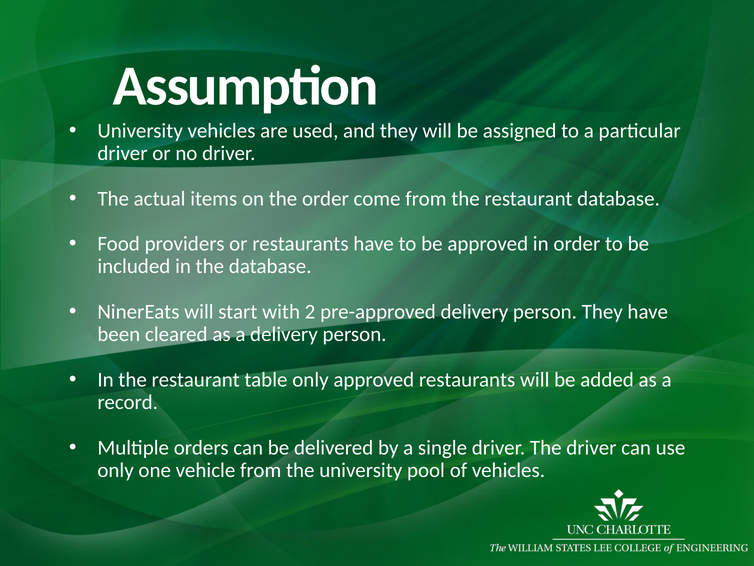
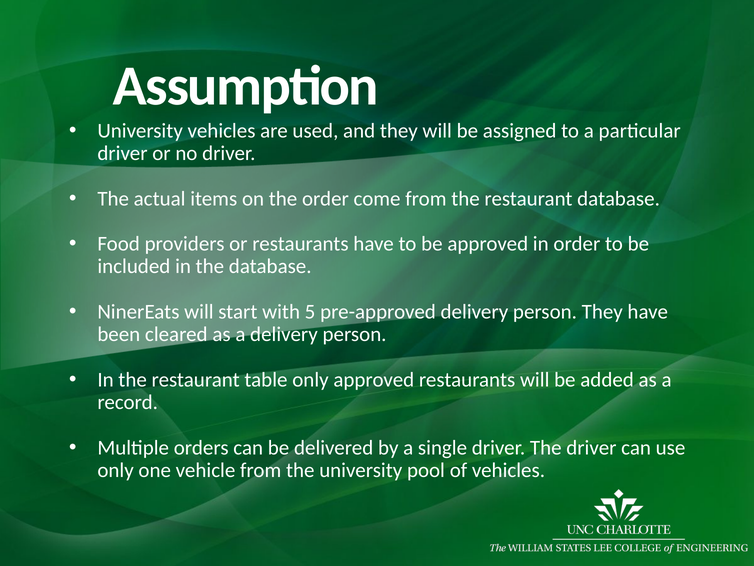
2: 2 -> 5
